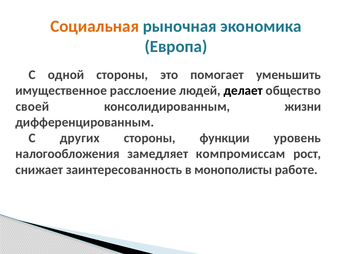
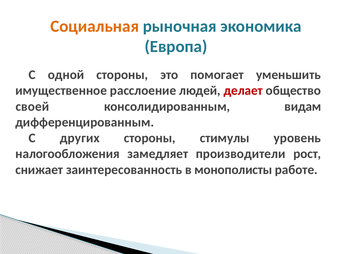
делает colour: black -> red
жизни: жизни -> видам
функции: функции -> стимулы
компромиссам: компромиссам -> производители
